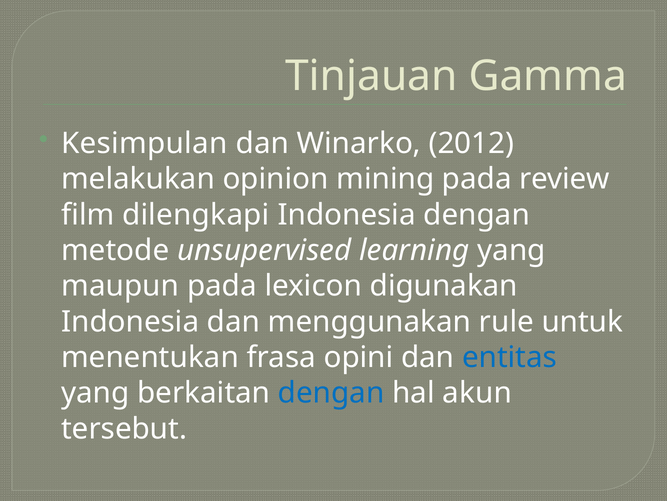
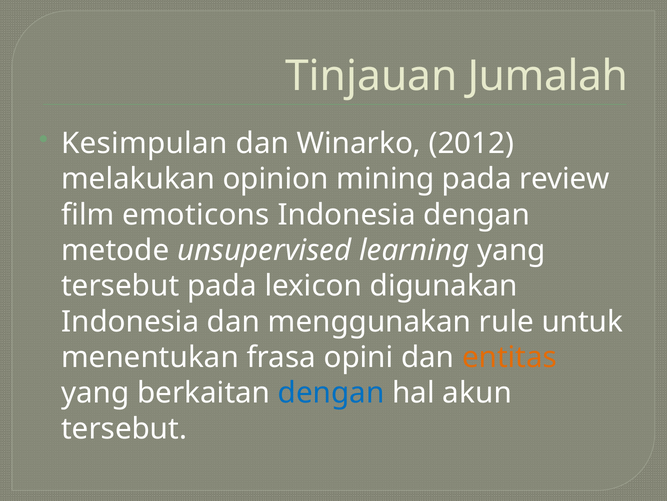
Gamma: Gamma -> Jumalah
dilengkapi: dilengkapi -> emoticons
maupun at (120, 286): maupun -> tersebut
entitas colour: blue -> orange
